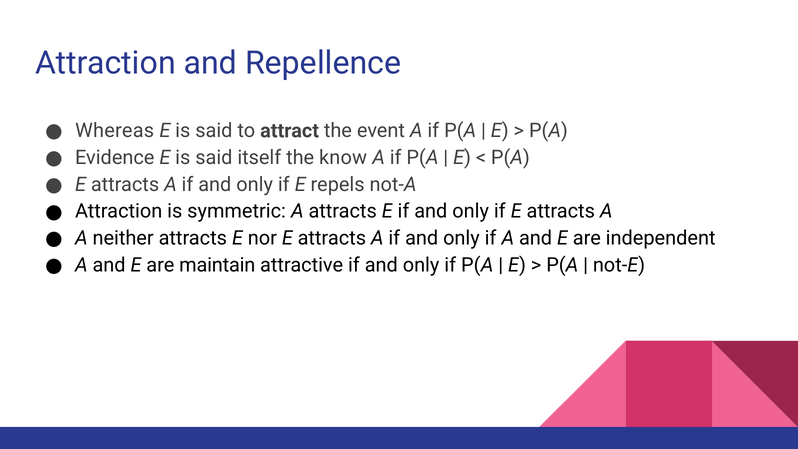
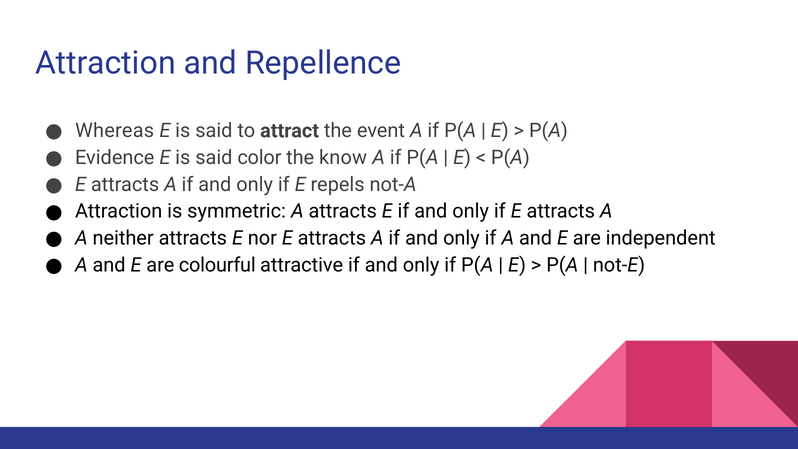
itself: itself -> color
maintain: maintain -> colourful
